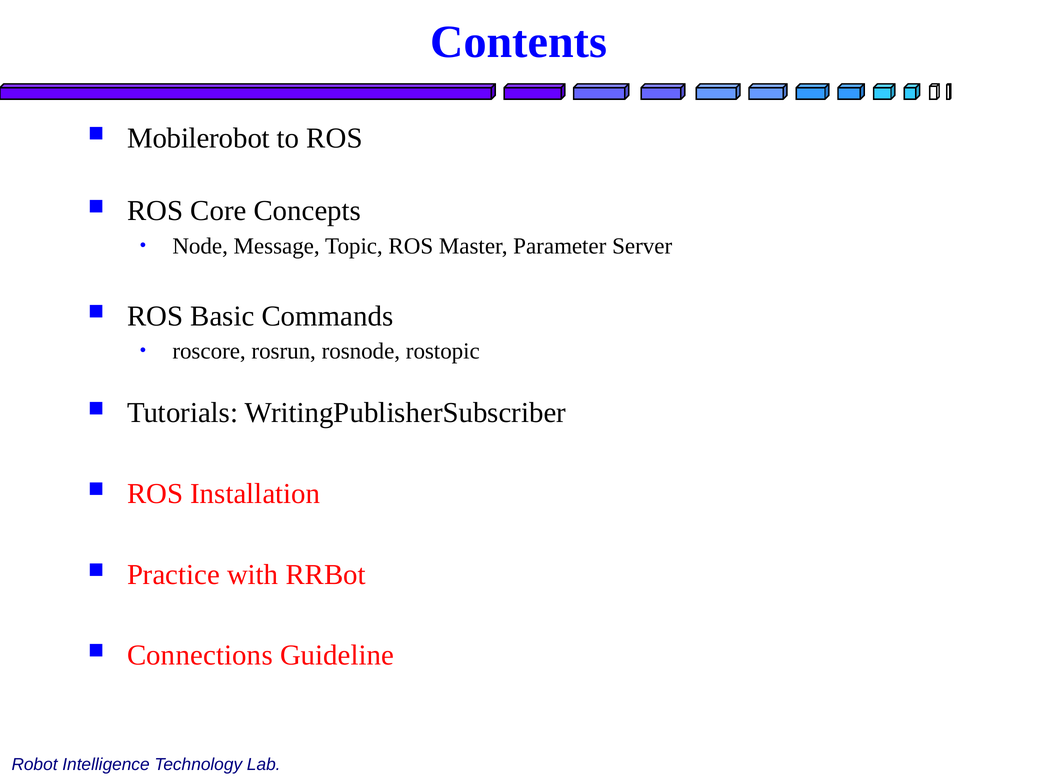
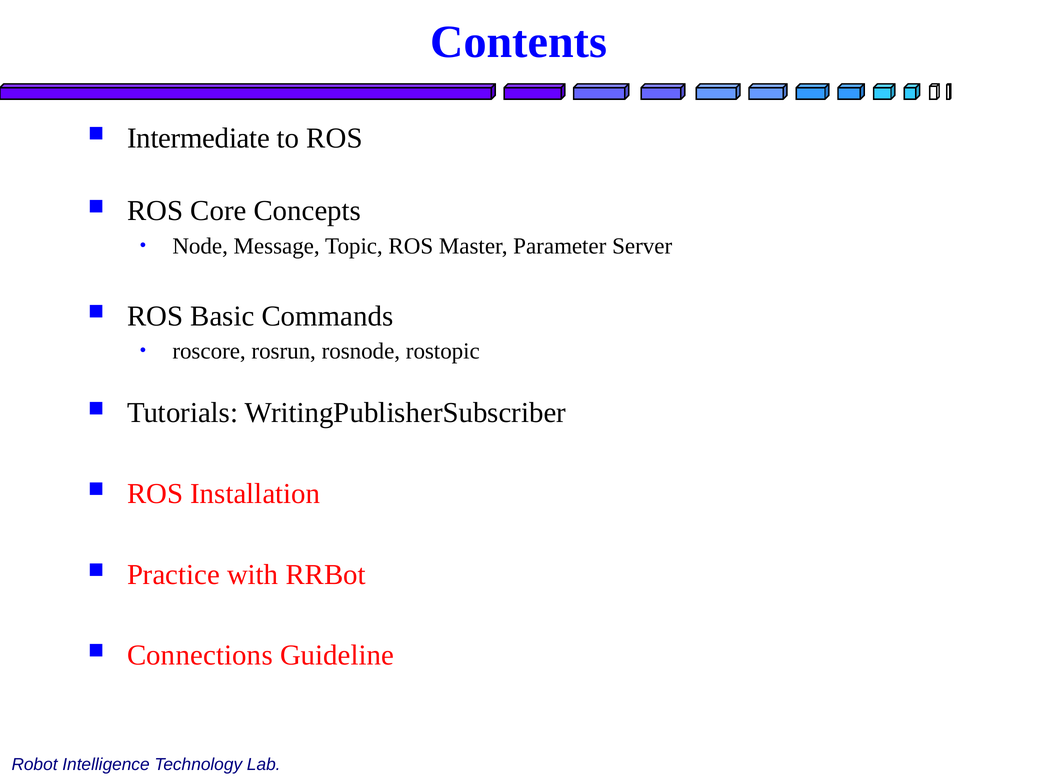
Mobilerobot: Mobilerobot -> Intermediate
